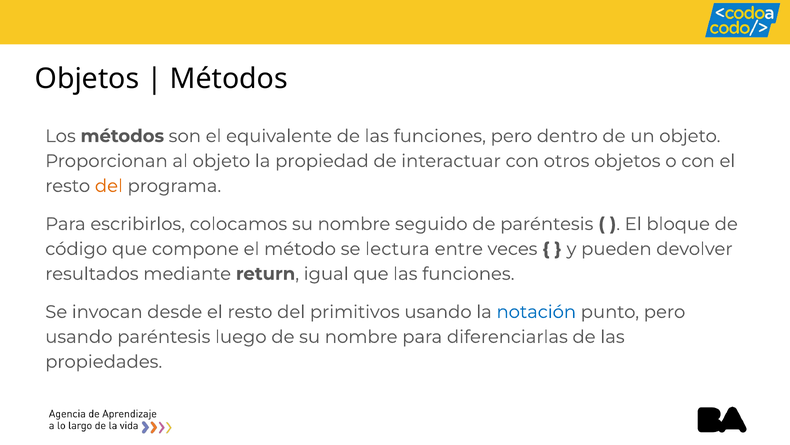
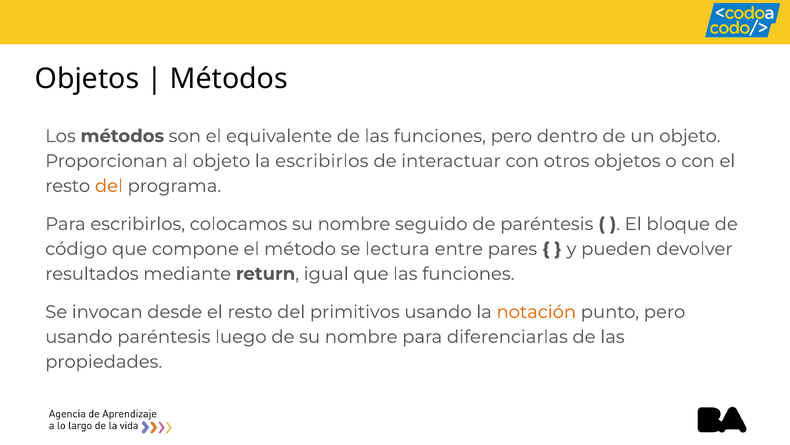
la propiedad: propiedad -> escribirlos
veces: veces -> pares
notación colour: blue -> orange
